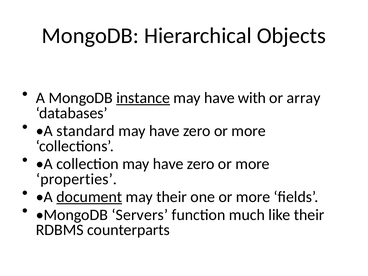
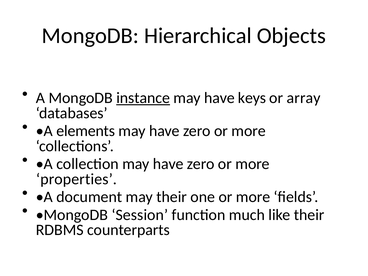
with: with -> keys
standard: standard -> elements
document underline: present -> none
Servers: Servers -> Session
